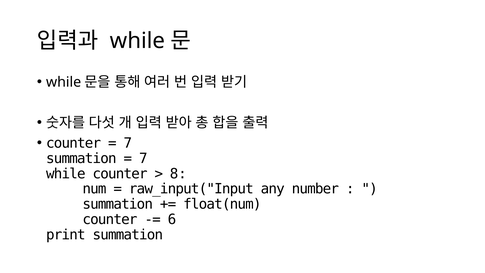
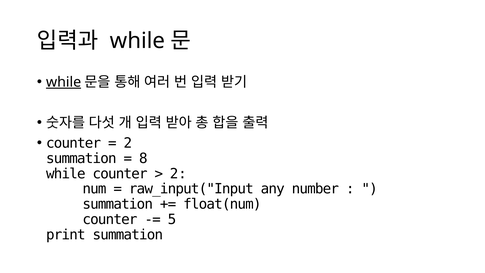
while at (64, 82) underline: none -> present
7 at (128, 143): 7 -> 2
7 at (143, 158): 7 -> 8
8 at (178, 174): 8 -> 2
6: 6 -> 5
